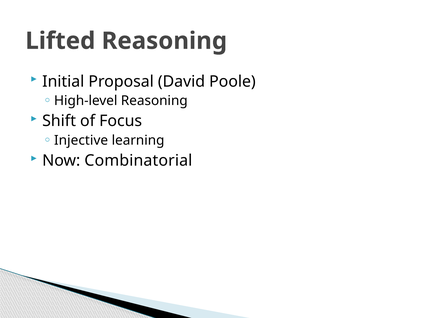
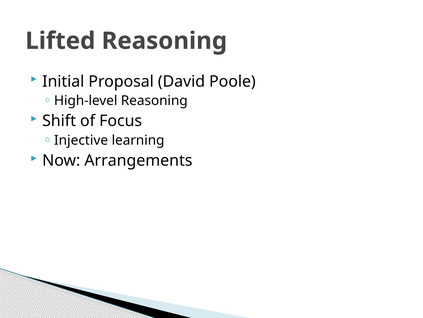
Combinatorial: Combinatorial -> Arrangements
